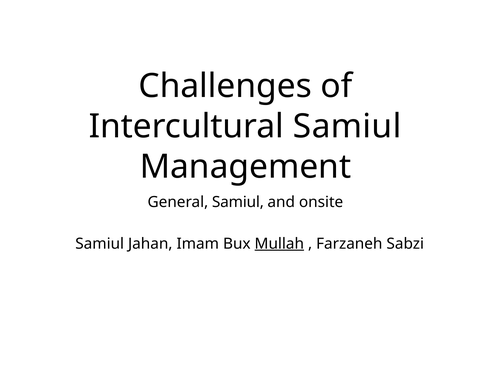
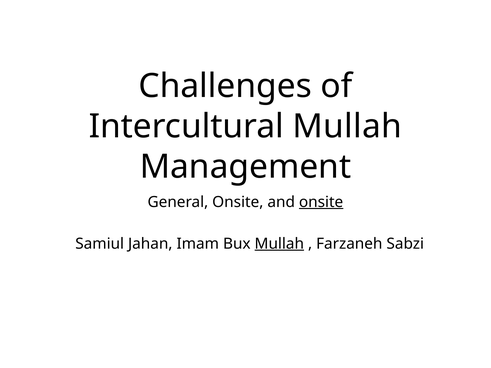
Intercultural Samiul: Samiul -> Mullah
General Samiul: Samiul -> Onsite
onsite at (321, 202) underline: none -> present
